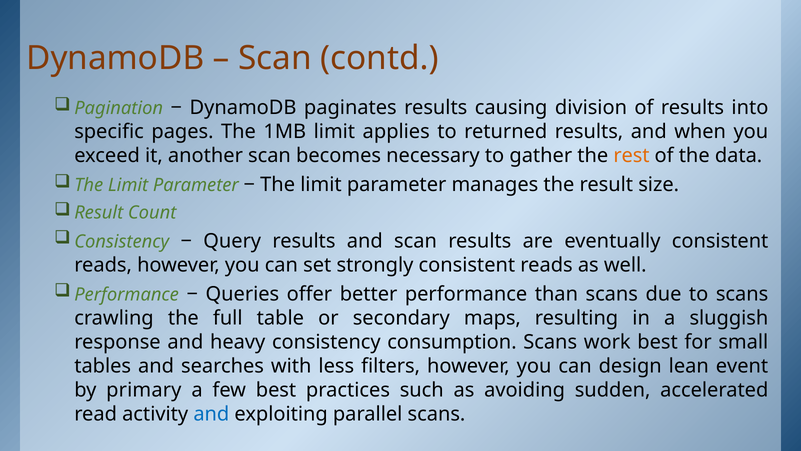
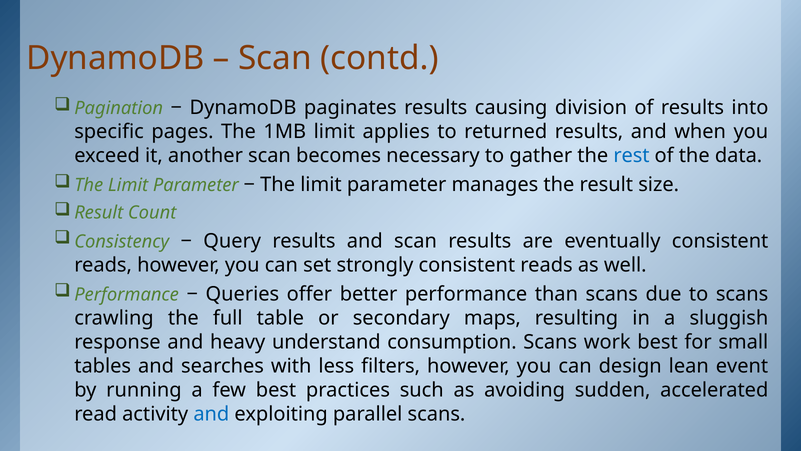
rest colour: orange -> blue
heavy consistency: consistency -> understand
primary: primary -> running
